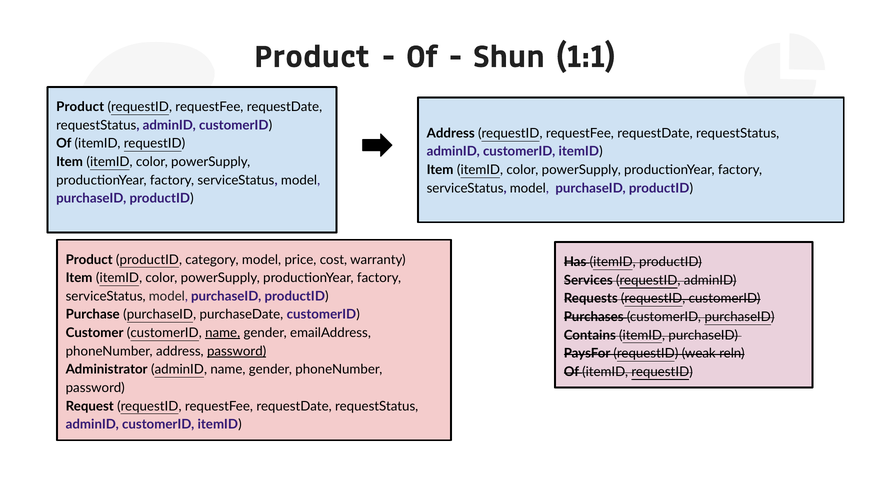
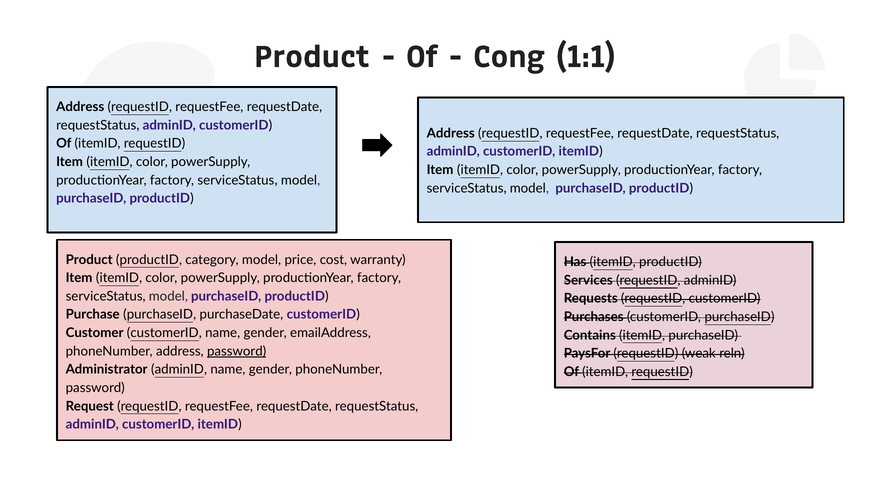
Shun: Shun -> Cong
Product at (80, 107): Product -> Address
name at (223, 333) underline: present -> none
